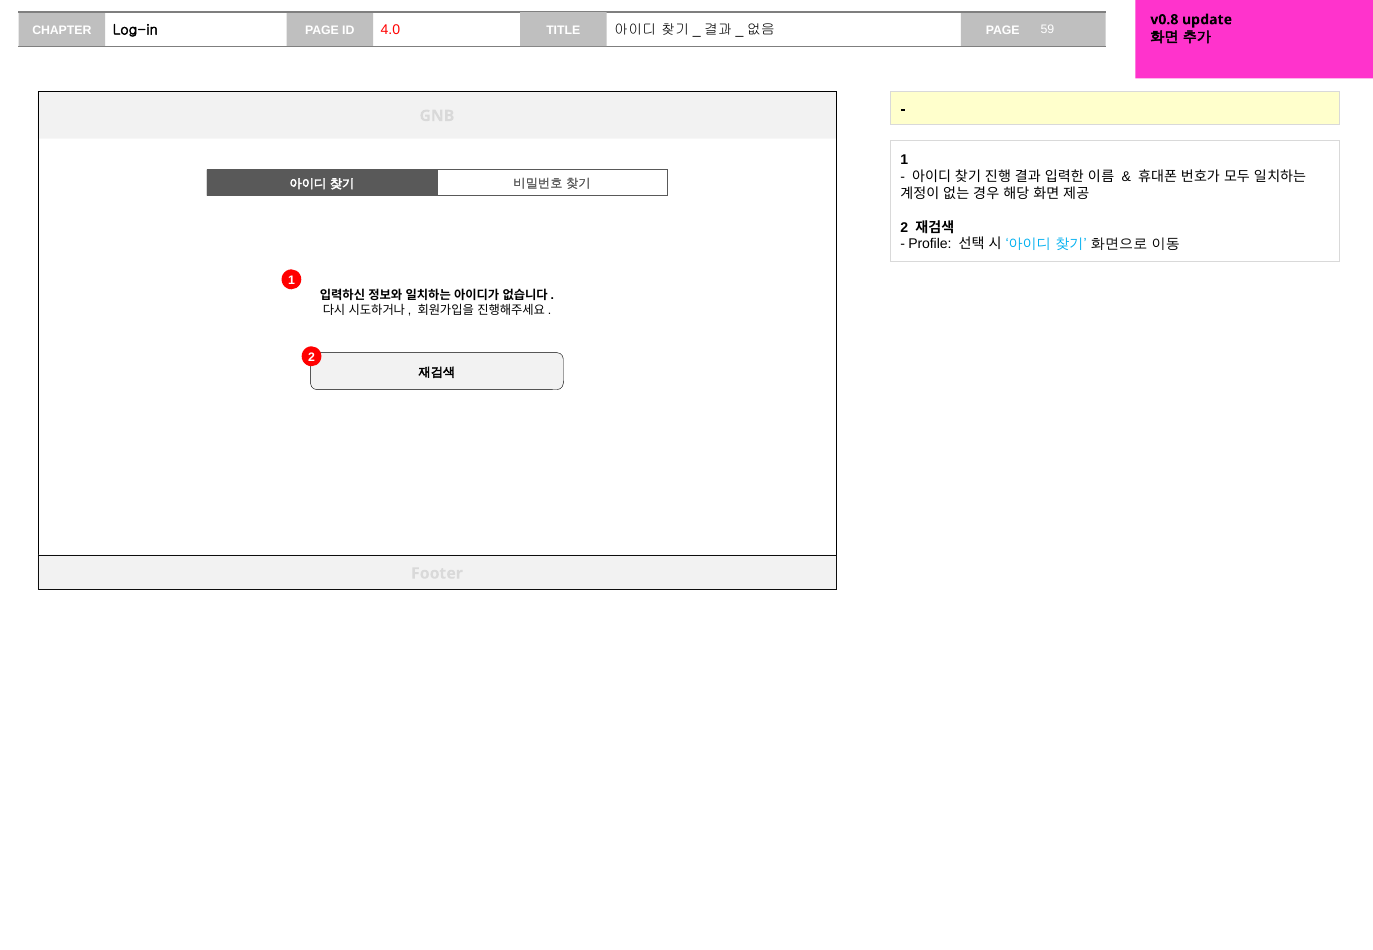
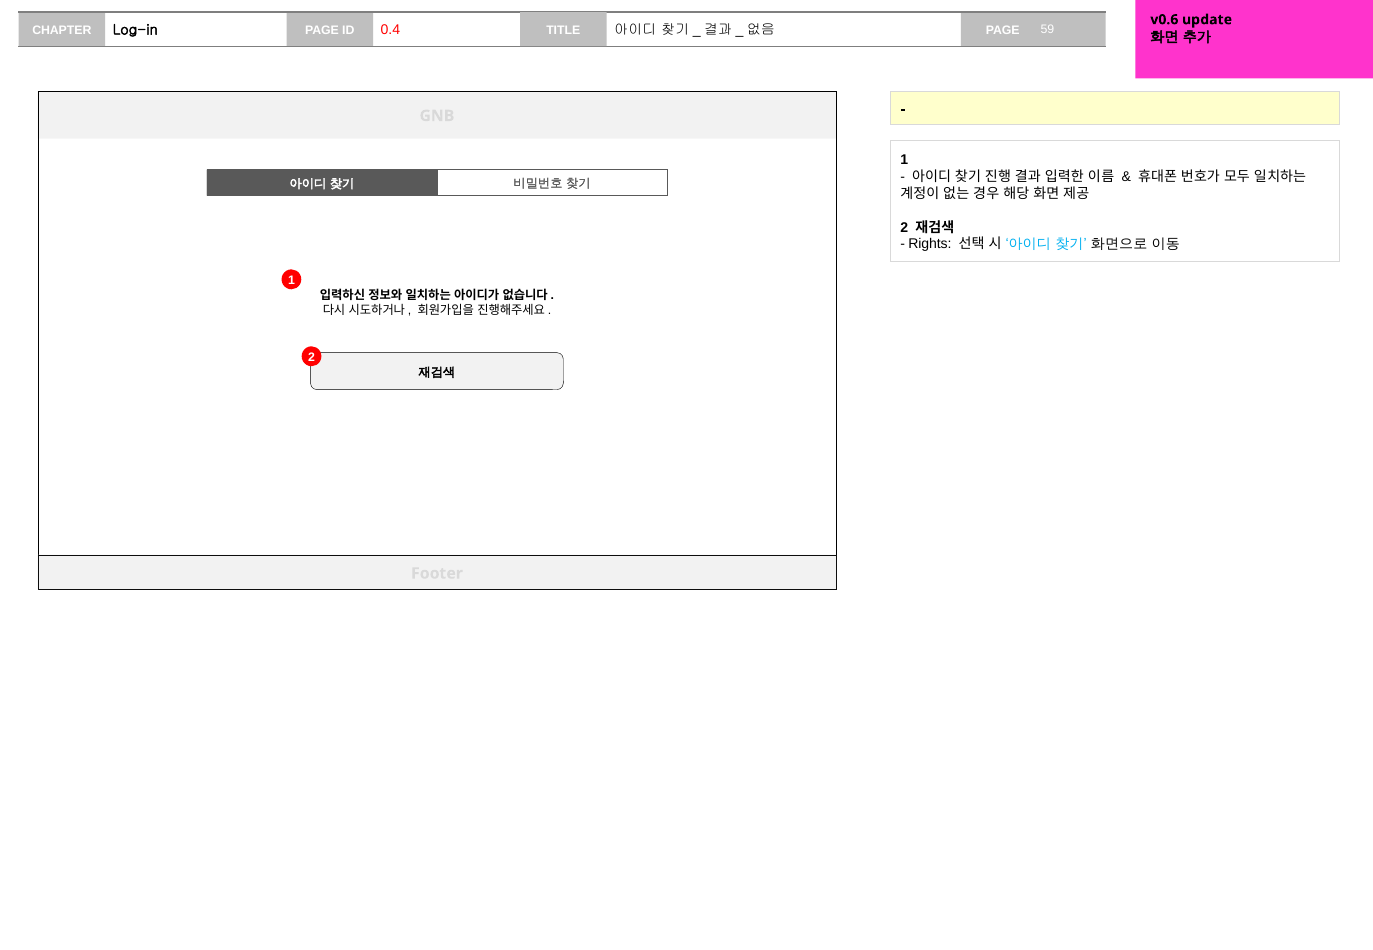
v0.8: v0.8 -> v0.6
4.0: 4.0 -> 0.4
Profile: Profile -> Rights
